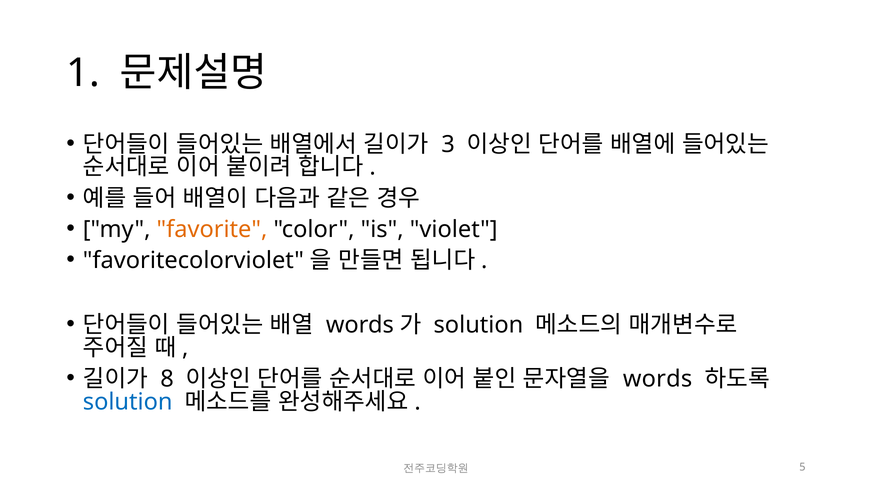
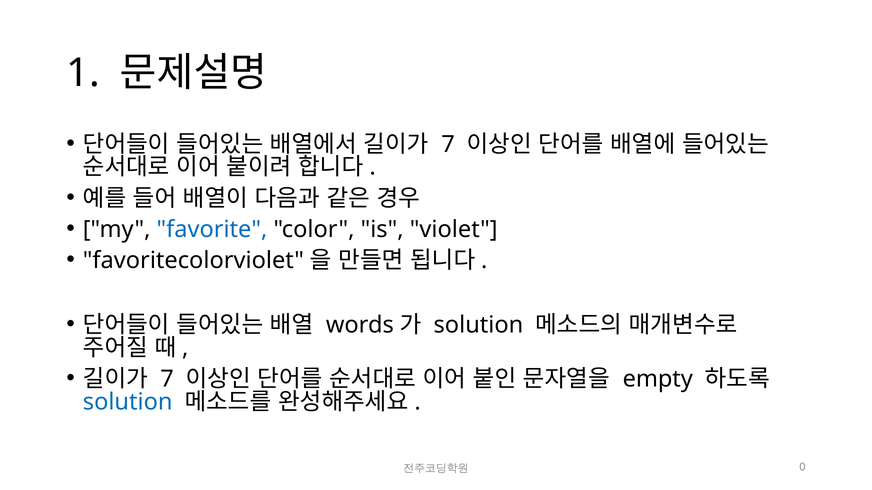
3 at (448, 144): 3 -> 7
favorite colour: orange -> blue
8 at (167, 379): 8 -> 7
words at (658, 379): words -> empty
5: 5 -> 0
